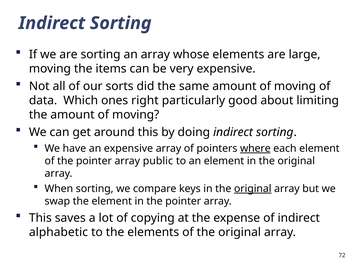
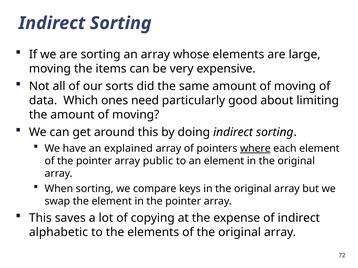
right: right -> need
an expensive: expensive -> explained
original at (253, 189) underline: present -> none
